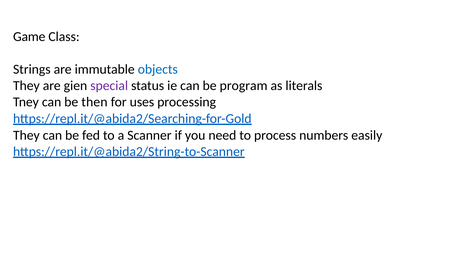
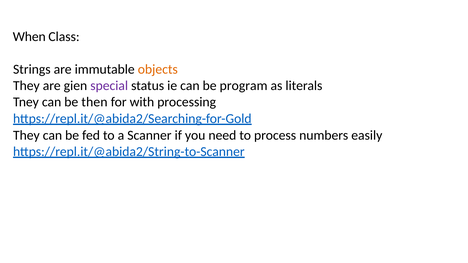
Game: Game -> When
objects colour: blue -> orange
uses: uses -> with
